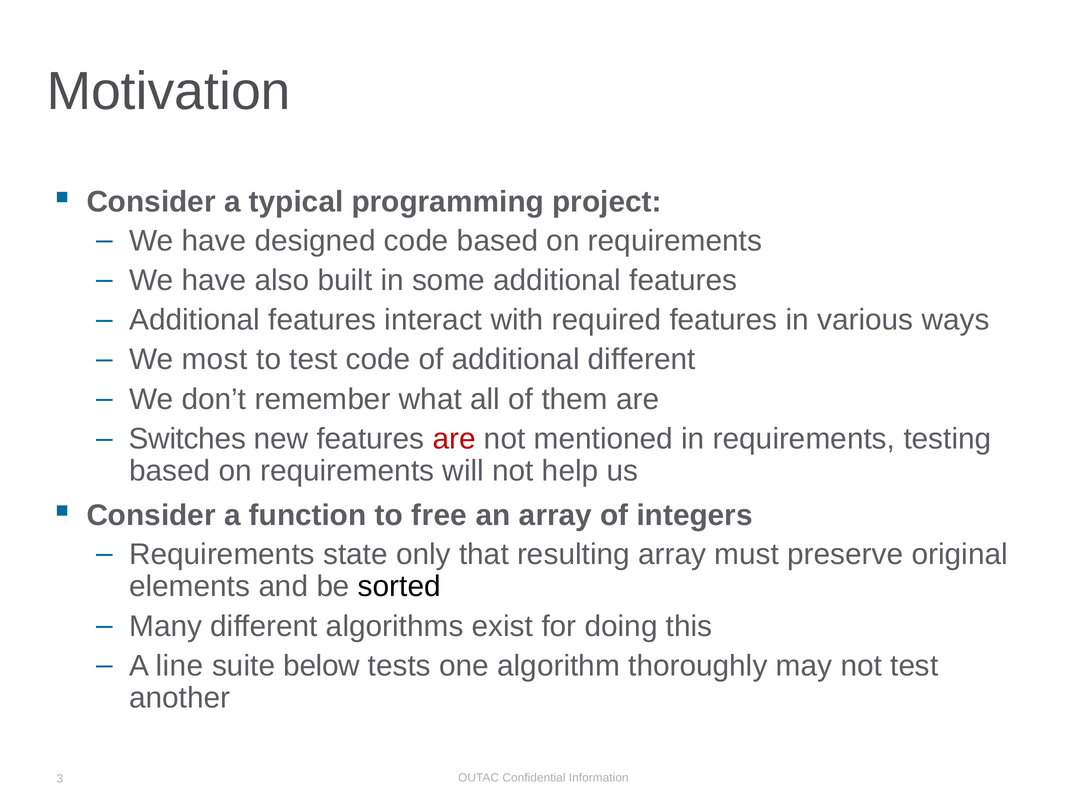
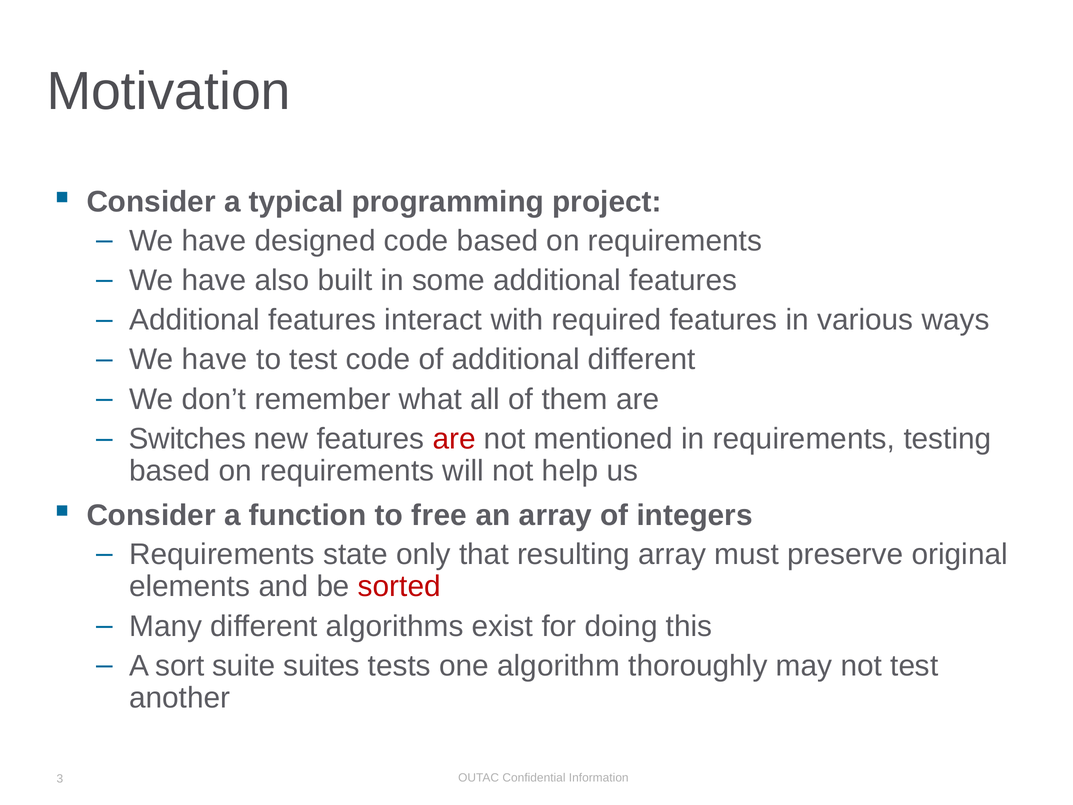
most at (215, 360): most -> have
sorted colour: black -> red
line: line -> sort
below: below -> suites
